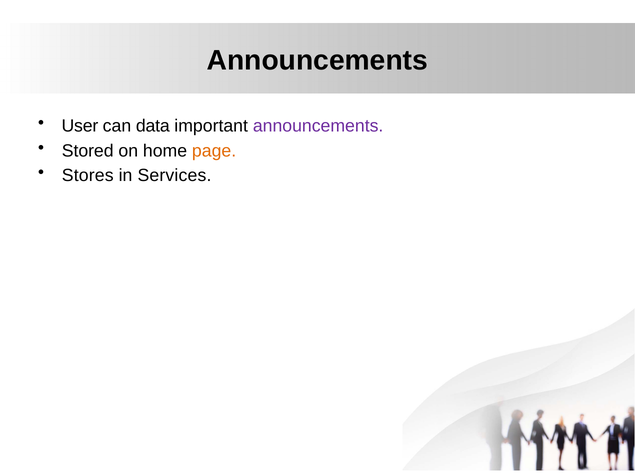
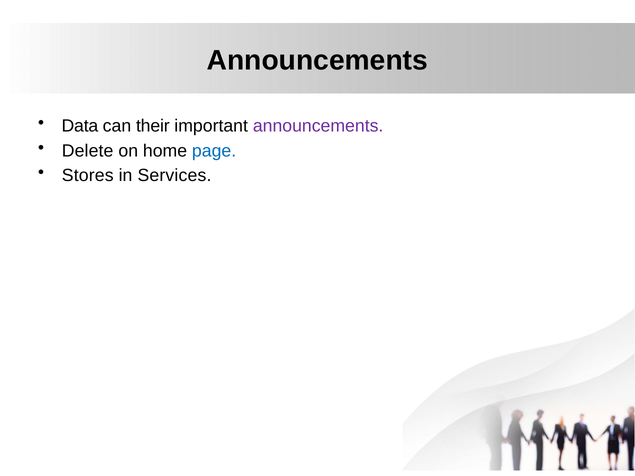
User: User -> Data
data: data -> their
Stored: Stored -> Delete
page colour: orange -> blue
